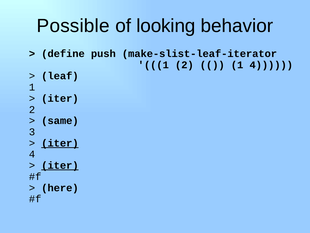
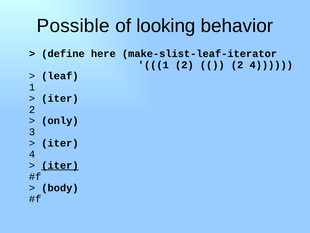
push: push -> here
1 at (237, 65): 1 -> 2
same: same -> only
iter at (60, 143) underline: present -> none
here: here -> body
